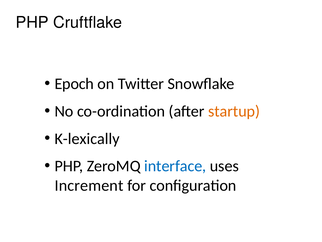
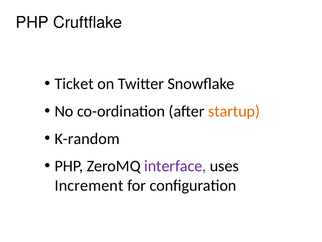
Epoch: Epoch -> Ticket
K-lexically: K-lexically -> K-random
interface colour: blue -> purple
